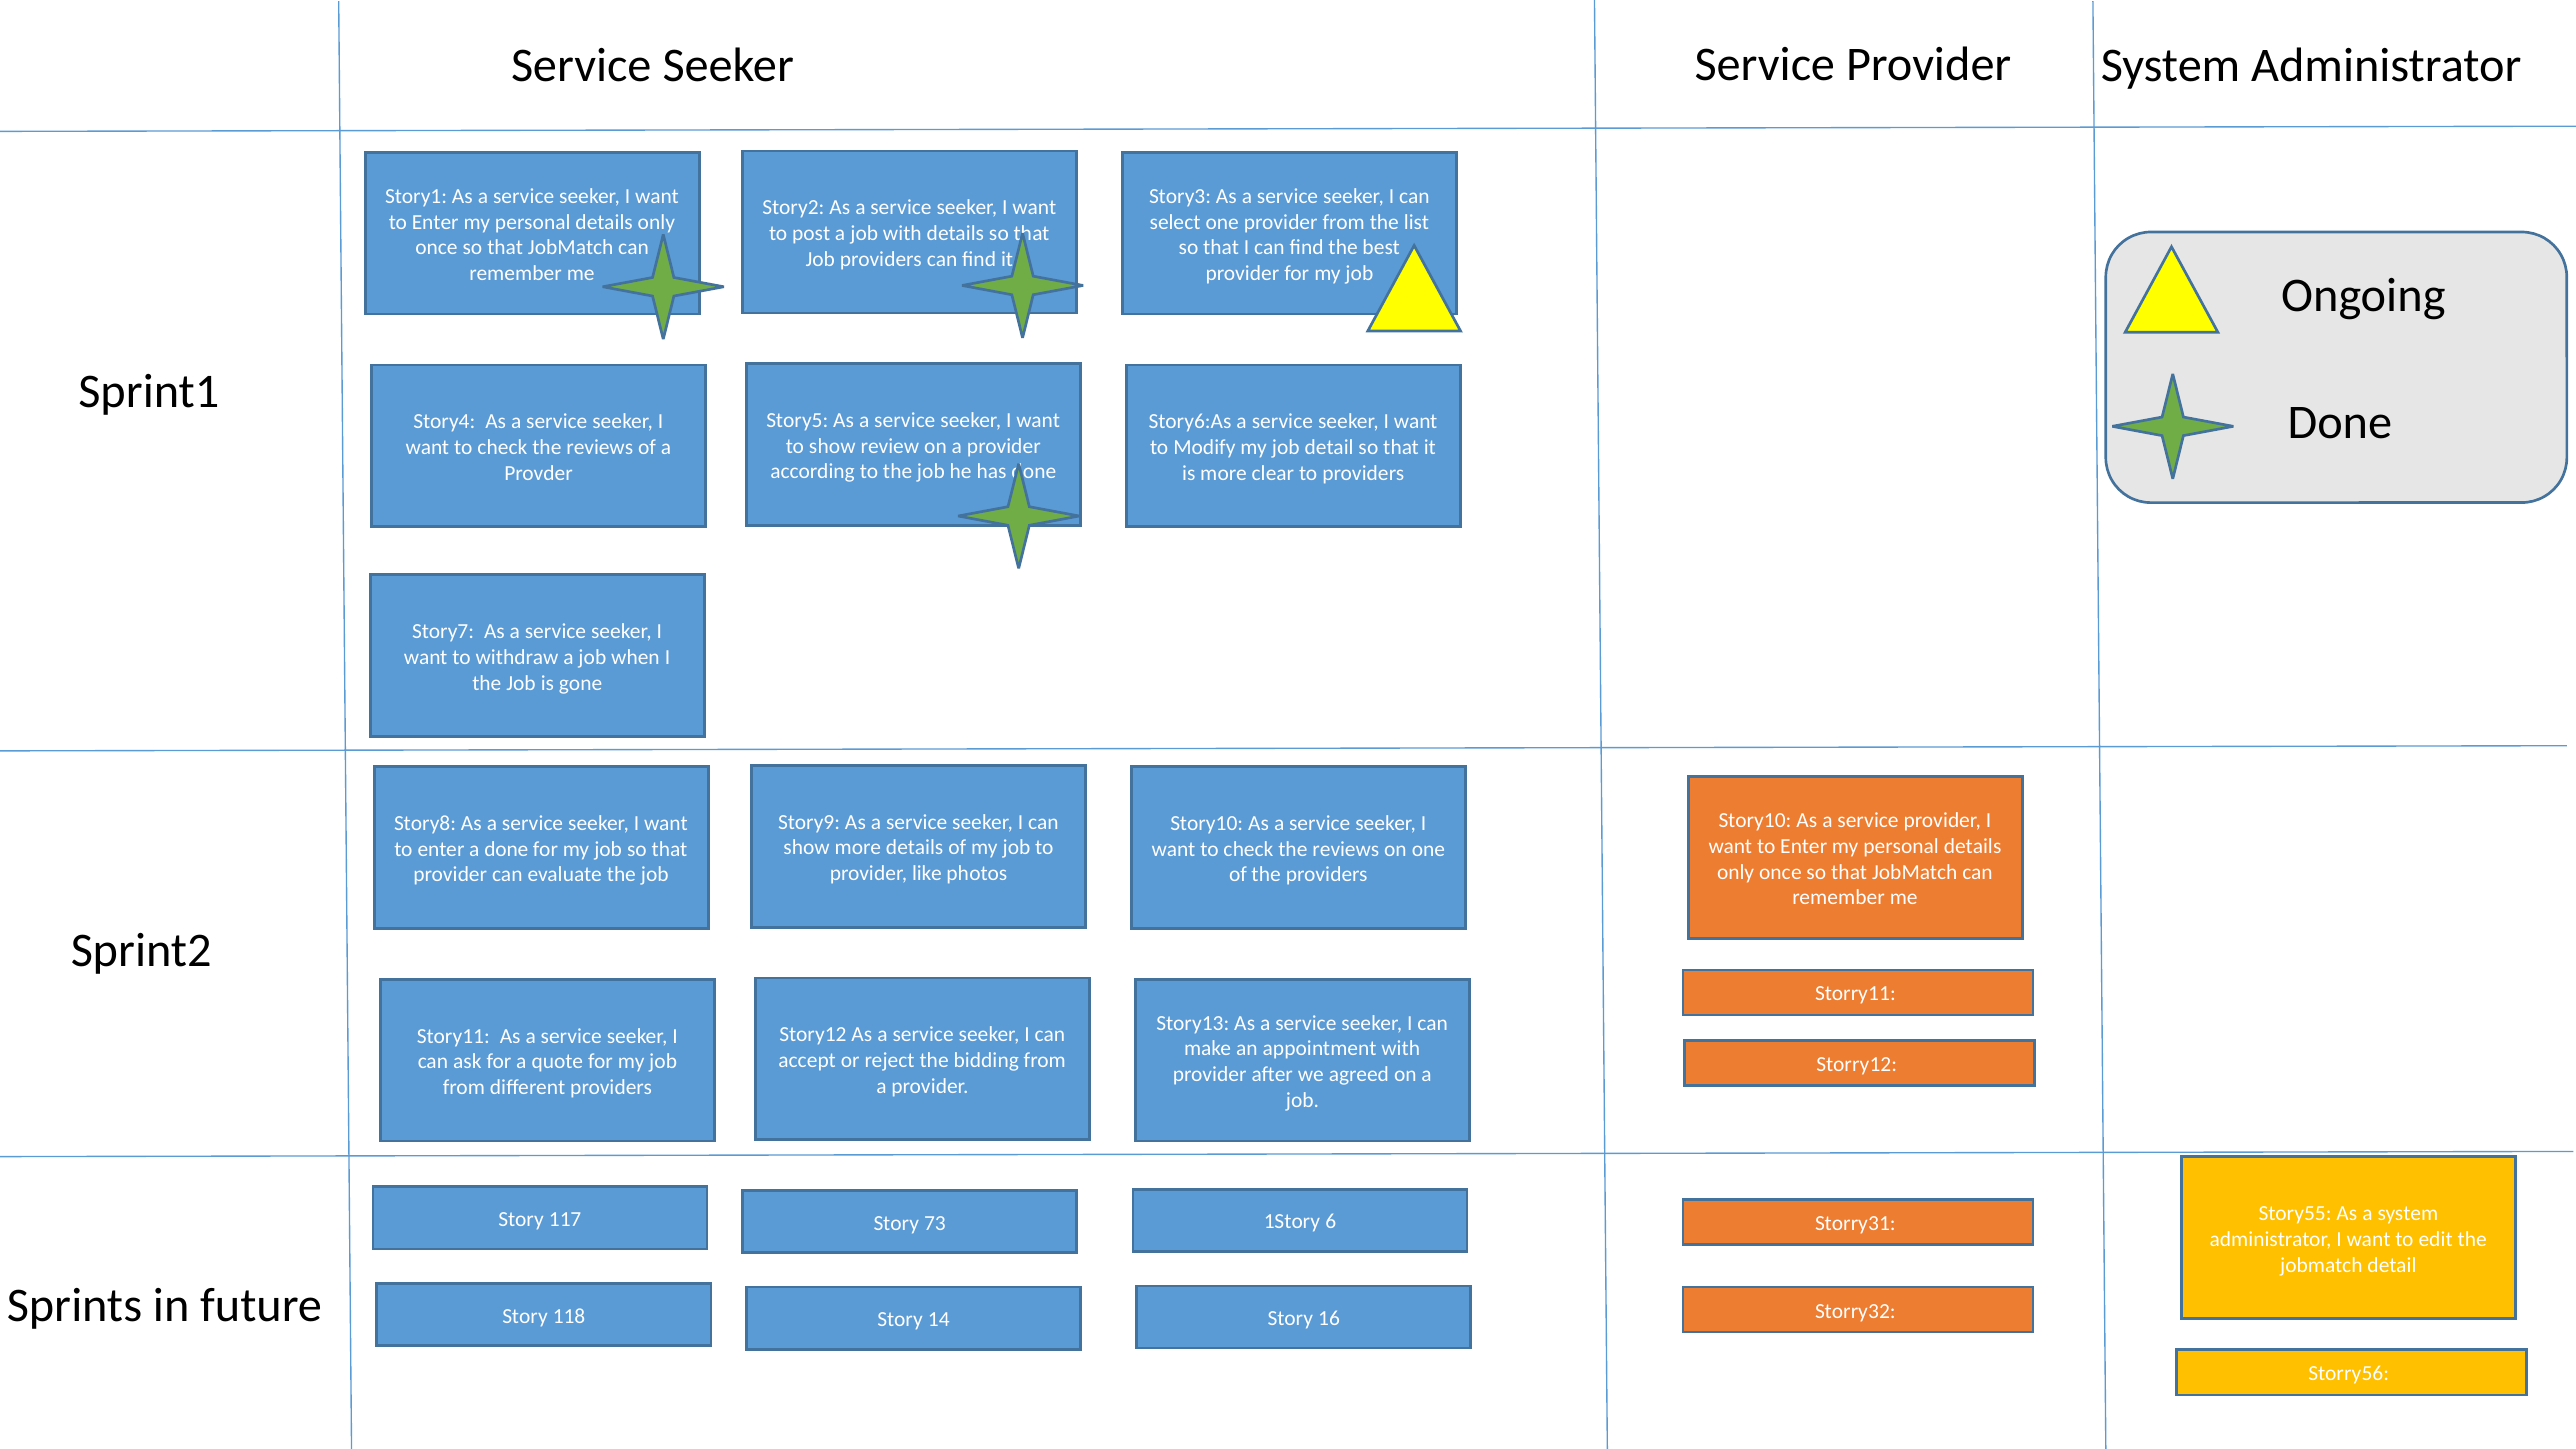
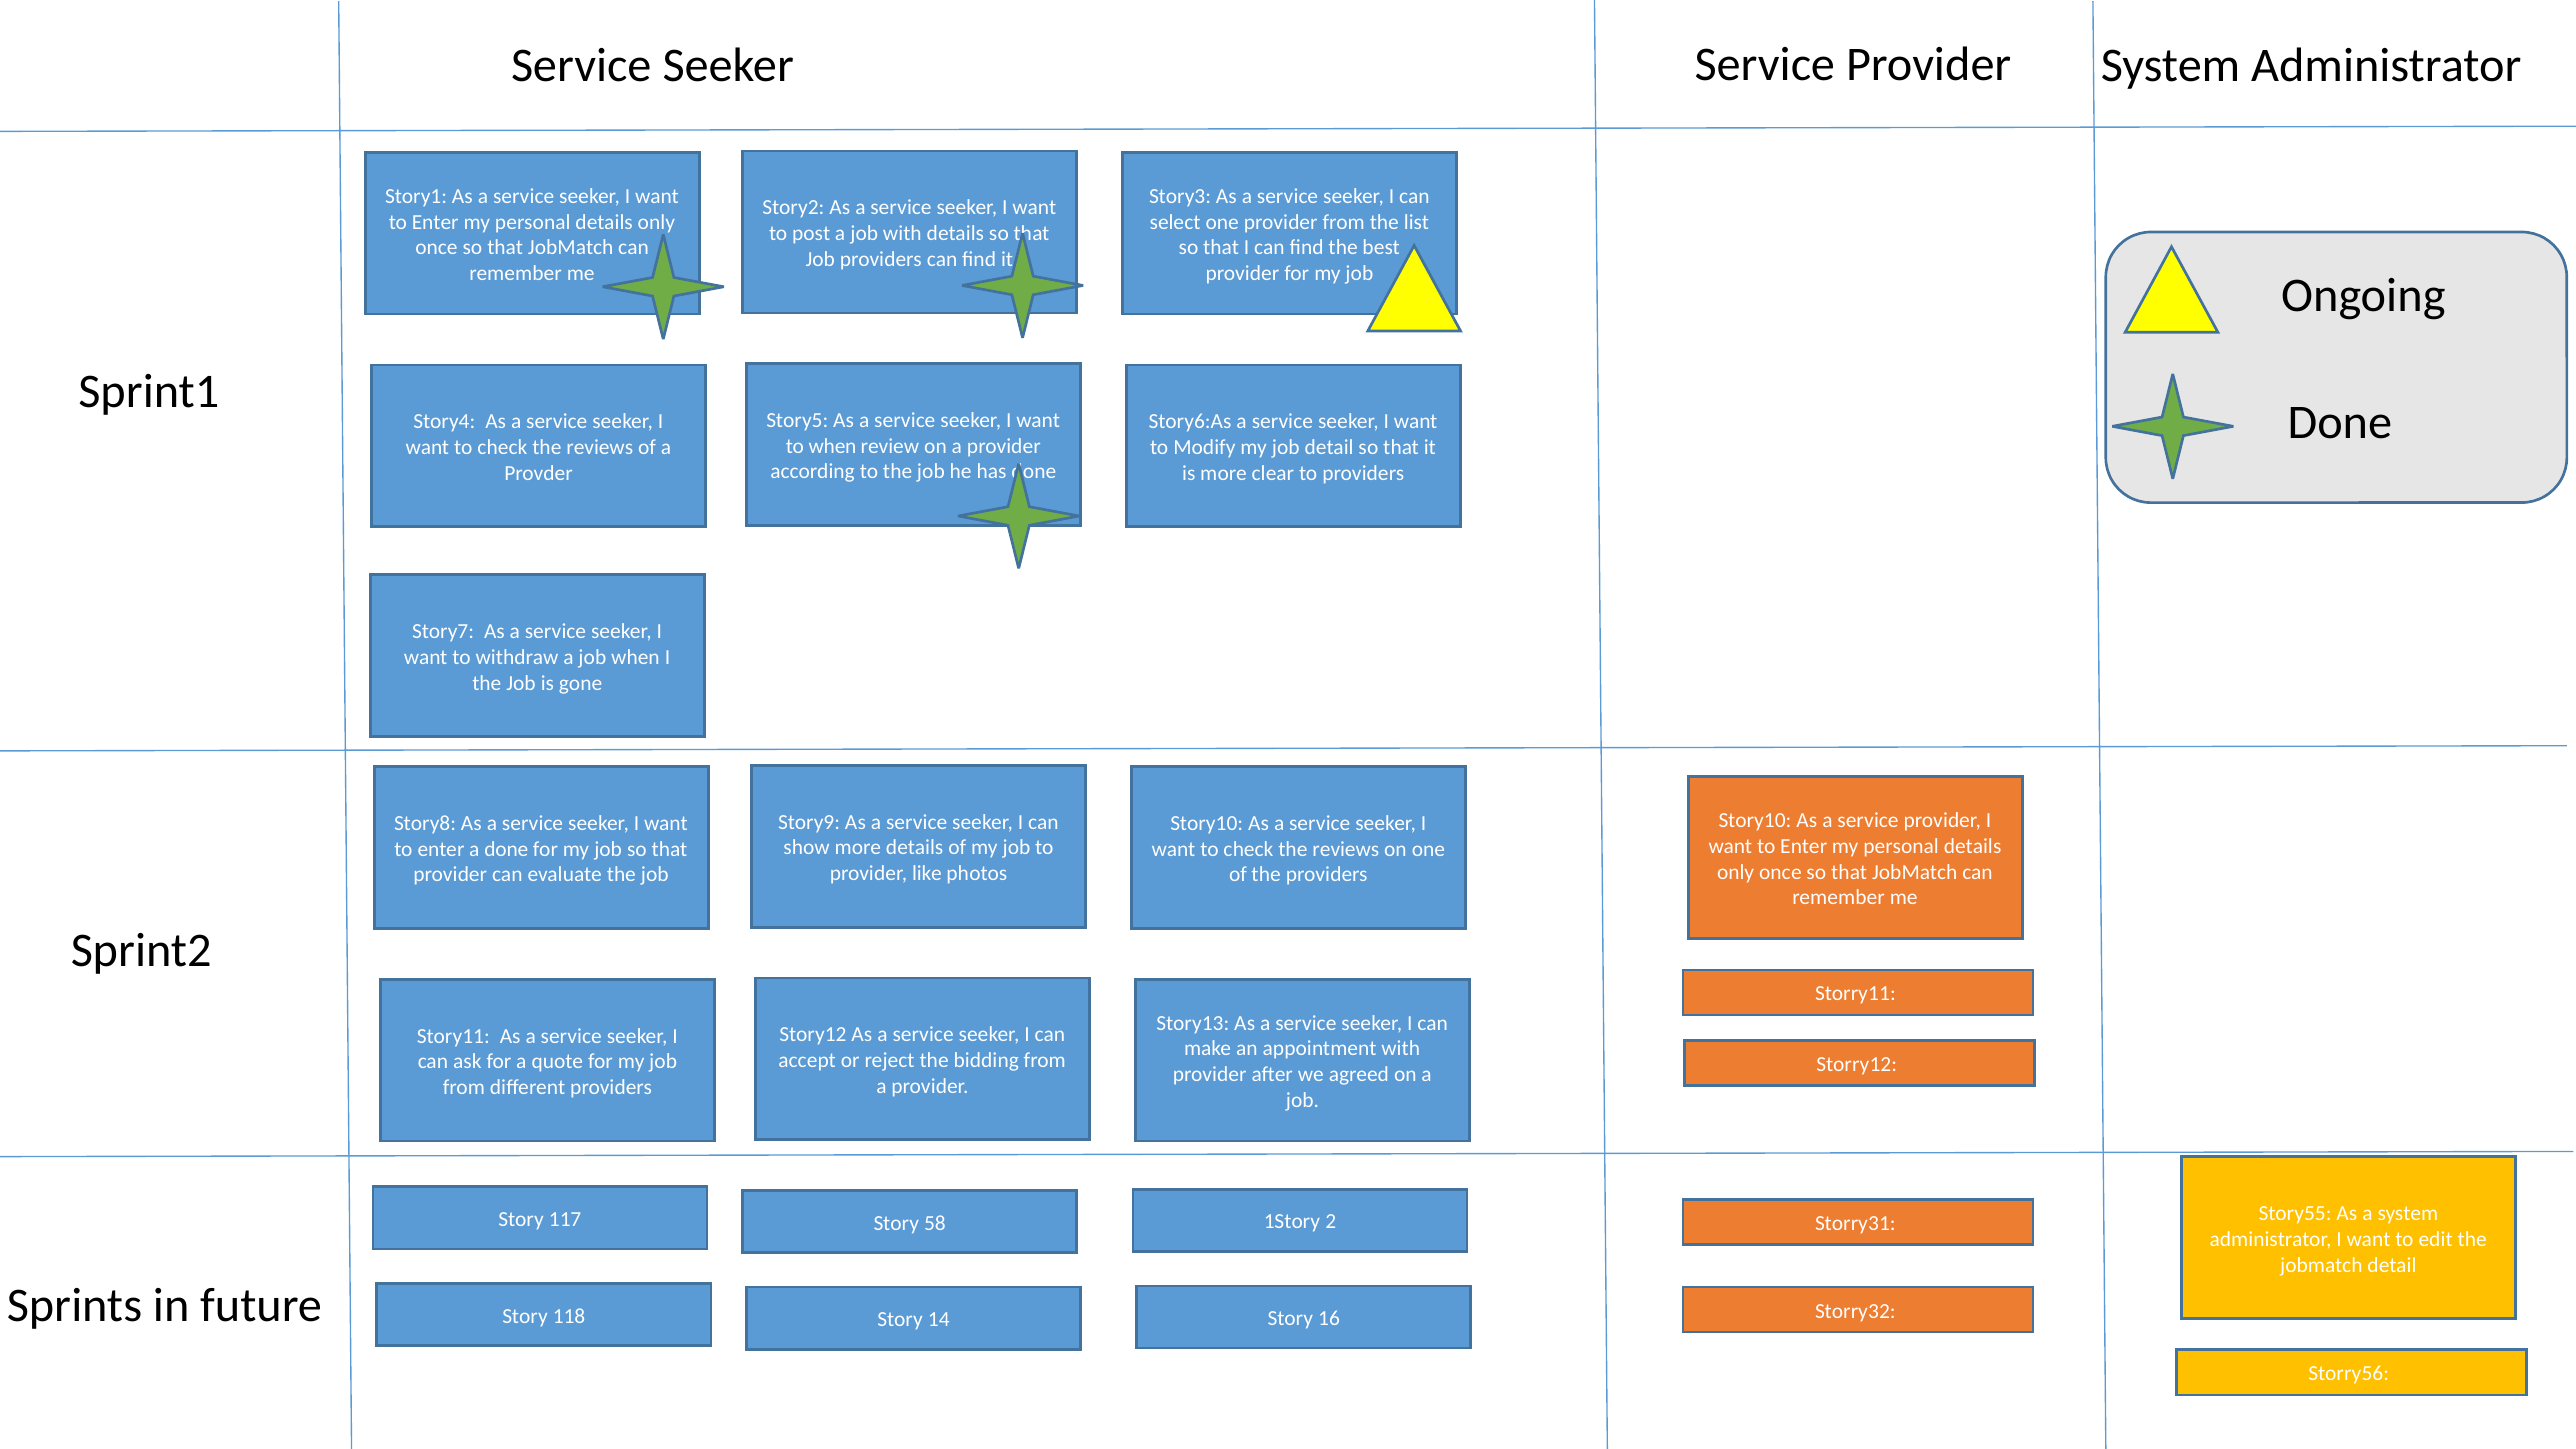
to show: show -> when
6: 6 -> 2
73: 73 -> 58
